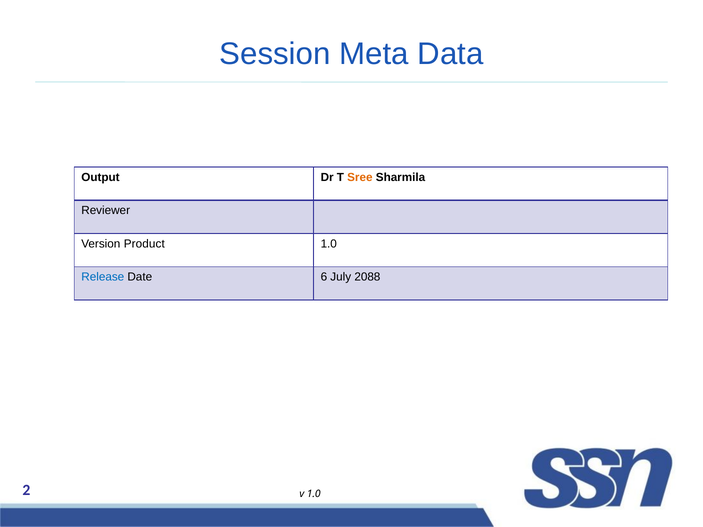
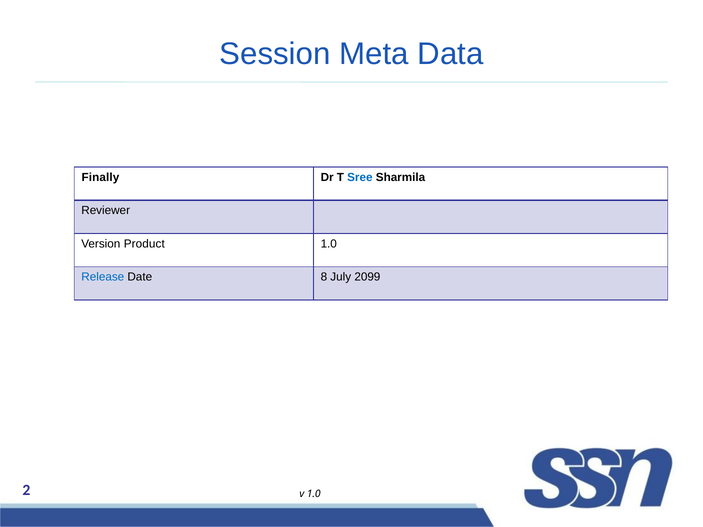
Output: Output -> Finally
Sree colour: orange -> blue
6: 6 -> 8
2088: 2088 -> 2099
